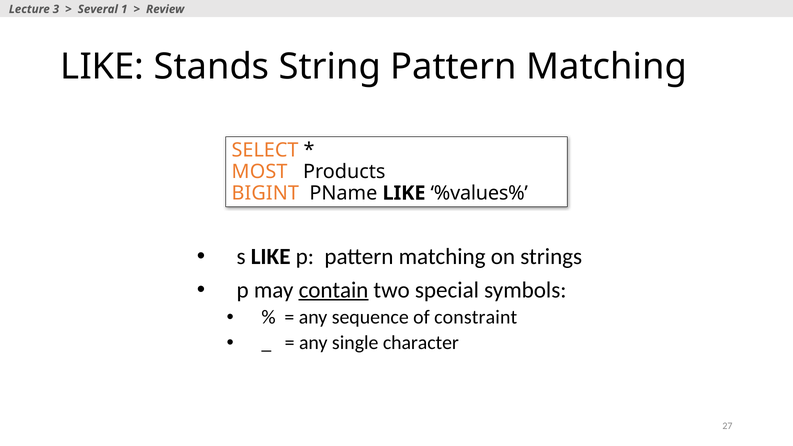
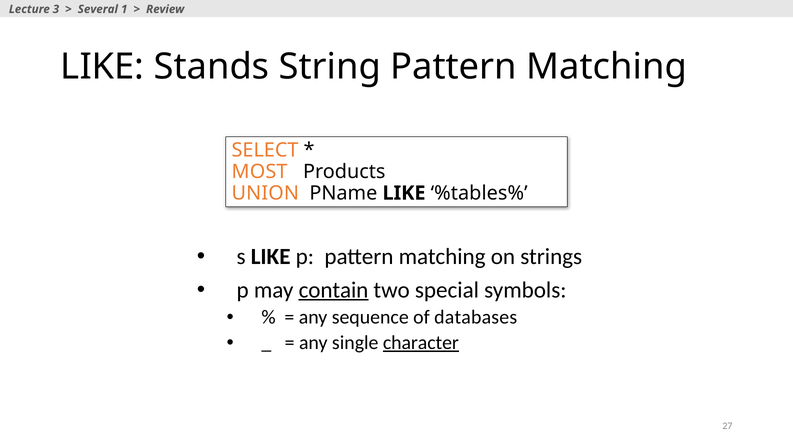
BIGINT: BIGINT -> UNION
%values%: %values% -> %tables%
constraint: constraint -> databases
character underline: none -> present
